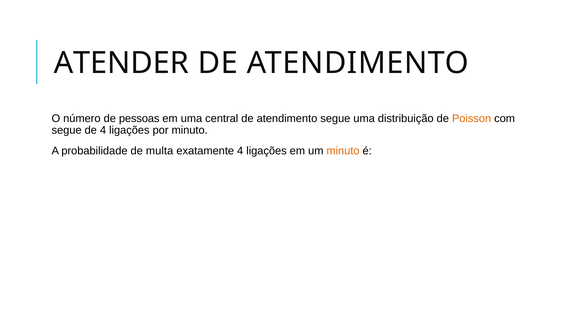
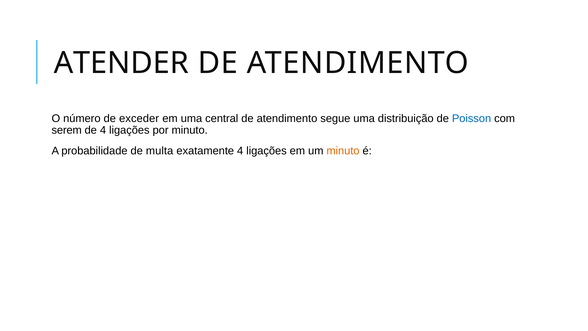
pessoas: pessoas -> exceder
Poisson colour: orange -> blue
segue at (67, 130): segue -> serem
